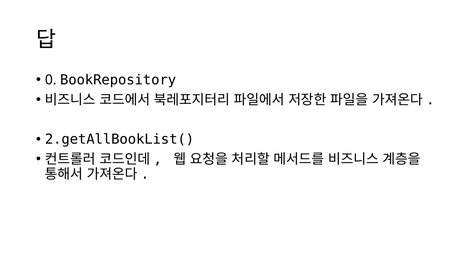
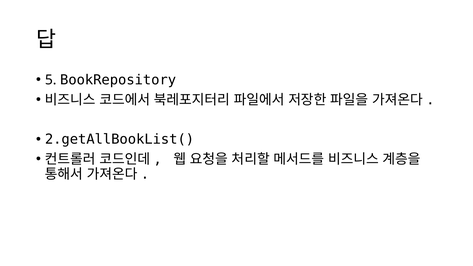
0: 0 -> 5
